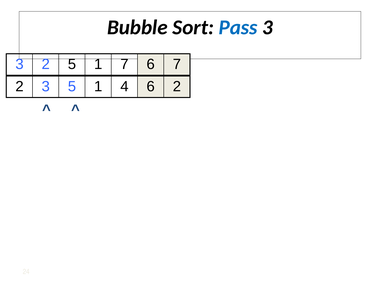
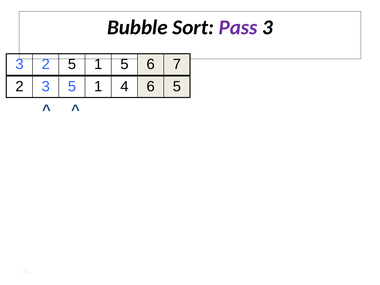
Pass colour: blue -> purple
1 7: 7 -> 5
6 2: 2 -> 5
